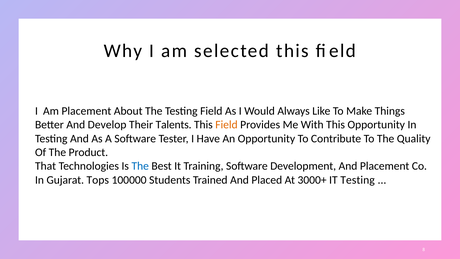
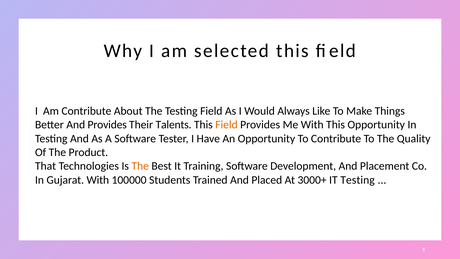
Am Placement: Placement -> Contribute
And Develop: Develop -> Provides
The at (140, 166) colour: blue -> orange
Gujarat Tops: Tops -> With
